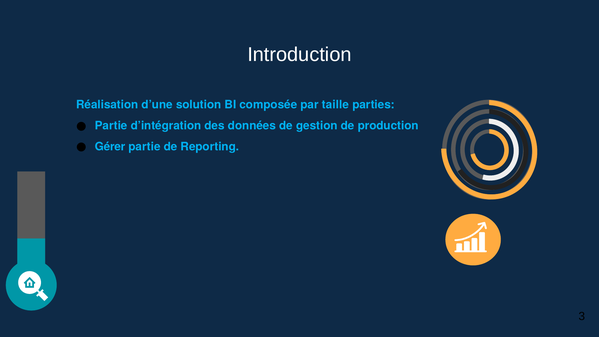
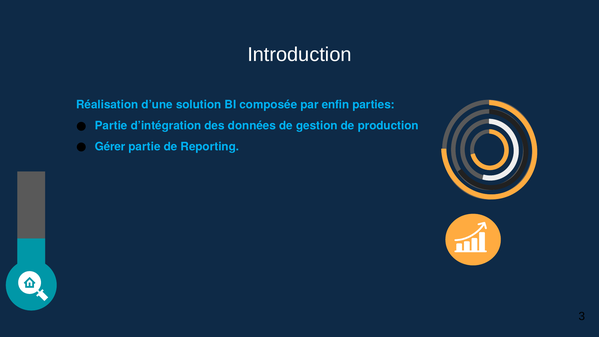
taille: taille -> enfin
